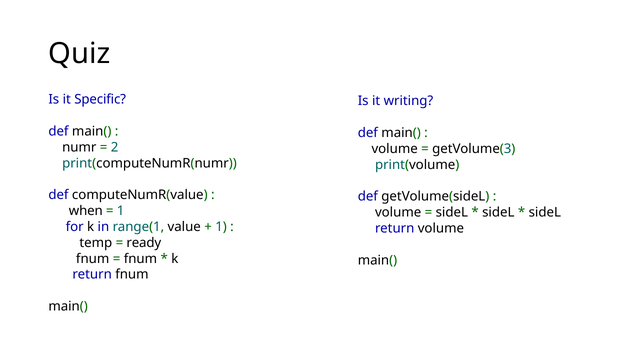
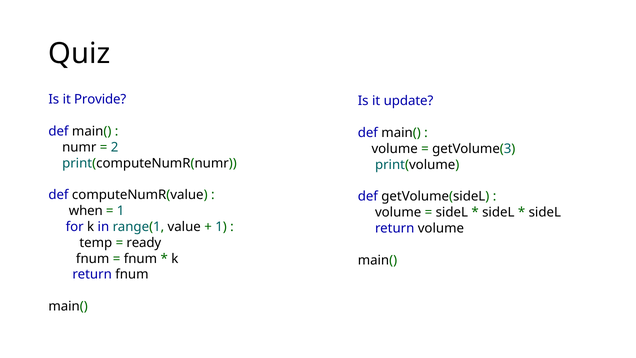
Specific: Specific -> Provide
writing: writing -> update
